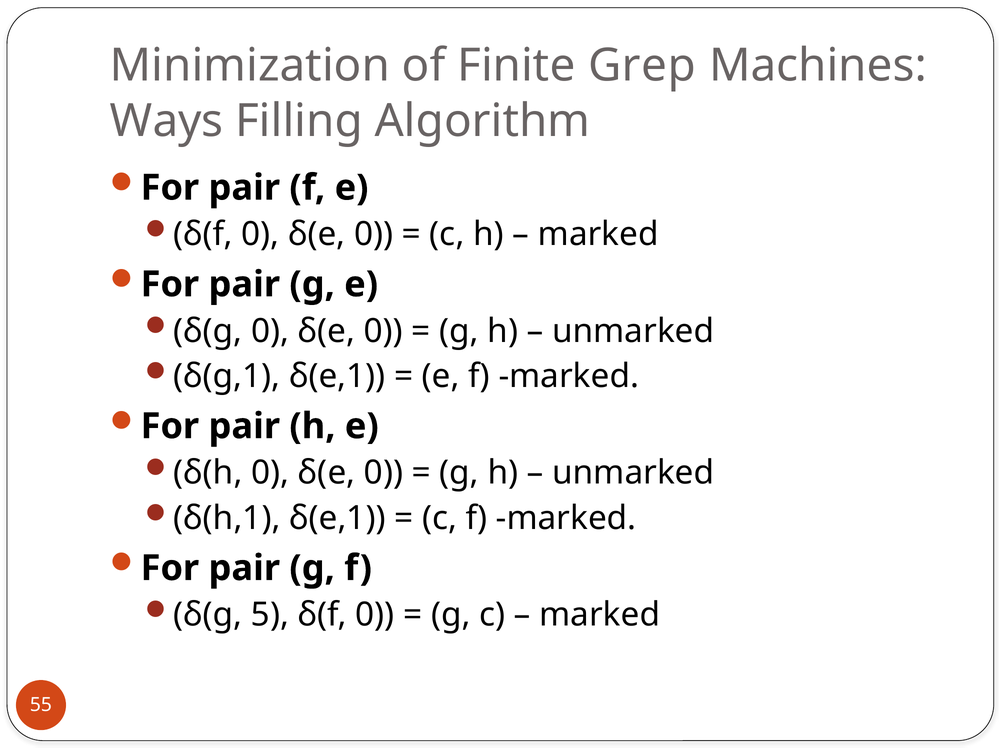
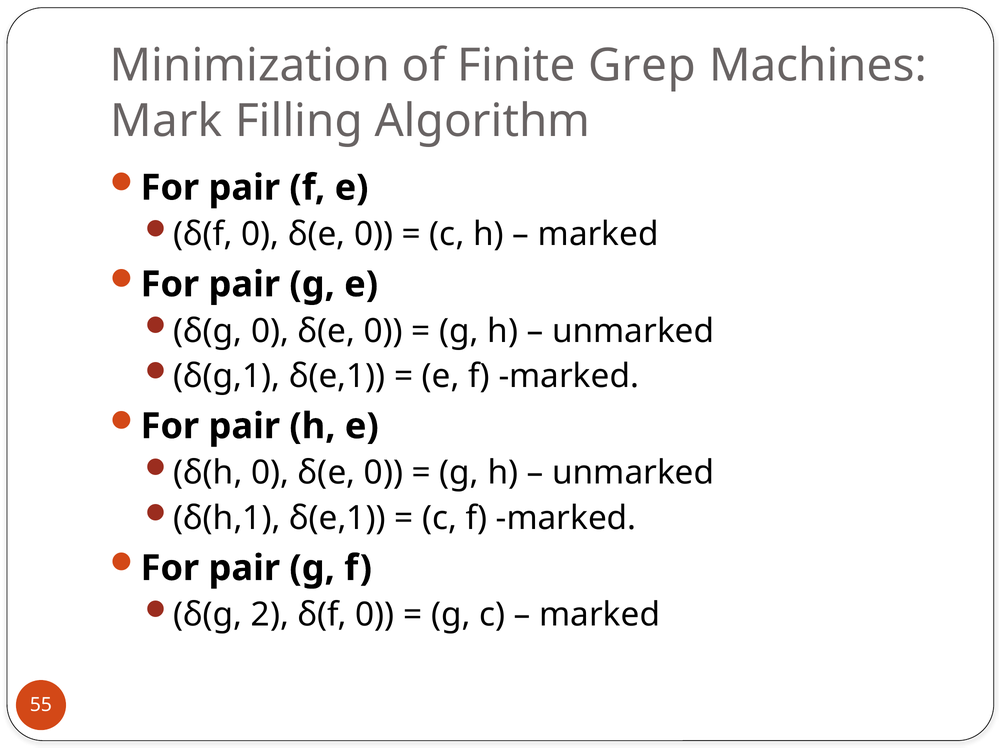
Ways: Ways -> Mark
5: 5 -> 2
